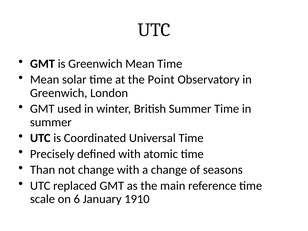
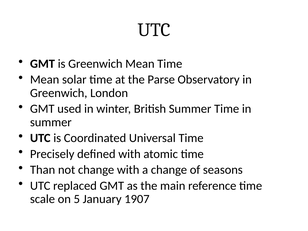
Point: Point -> Parse
6: 6 -> 5
1910: 1910 -> 1907
